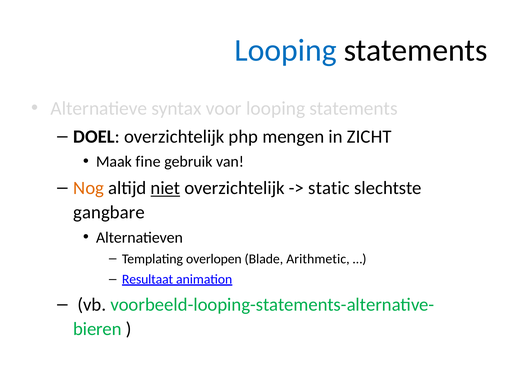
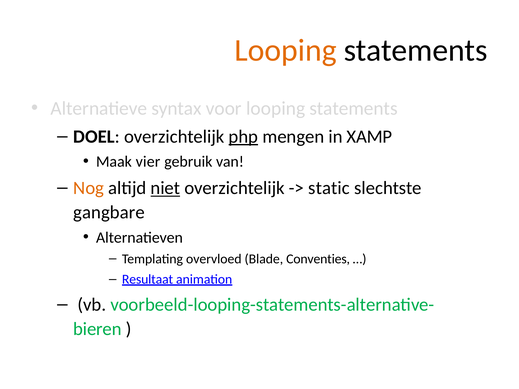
Looping at (286, 50) colour: blue -> orange
php underline: none -> present
ZICHT: ZICHT -> XAMP
fine: fine -> vier
overlopen: overlopen -> overvloed
Arithmetic: Arithmetic -> Conventies
